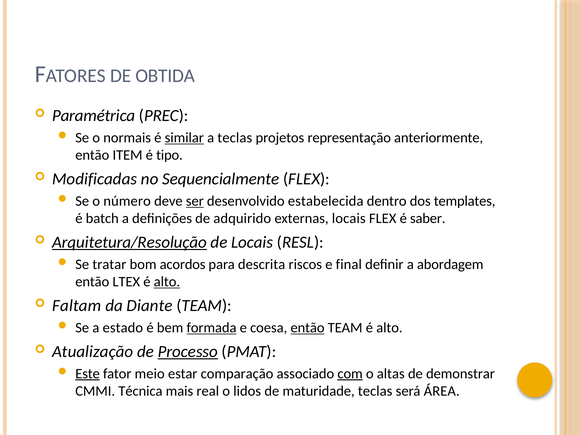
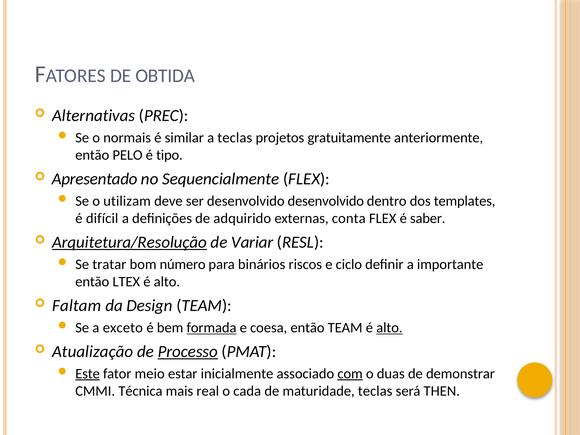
Paramétrica: Paramétrica -> Alternativas
similar underline: present -> none
representação: representação -> gratuitamente
ITEM: ITEM -> PELO
Modificadas: Modificadas -> Apresentado
número: número -> utilizam
ser underline: present -> none
desenvolvido estabelecida: estabelecida -> desenvolvido
batch: batch -> difícil
externas locais: locais -> conta
de Locais: Locais -> Variar
acordos: acordos -> número
descrita: descrita -> binários
final: final -> ciclo
abordagem: abordagem -> importante
alto at (167, 282) underline: present -> none
Diante: Diante -> Design
estado: estado -> exceto
então at (308, 328) underline: present -> none
alto at (389, 328) underline: none -> present
comparação: comparação -> inicialmente
altas: altas -> duas
lidos: lidos -> cada
ÁREA: ÁREA -> THEN
